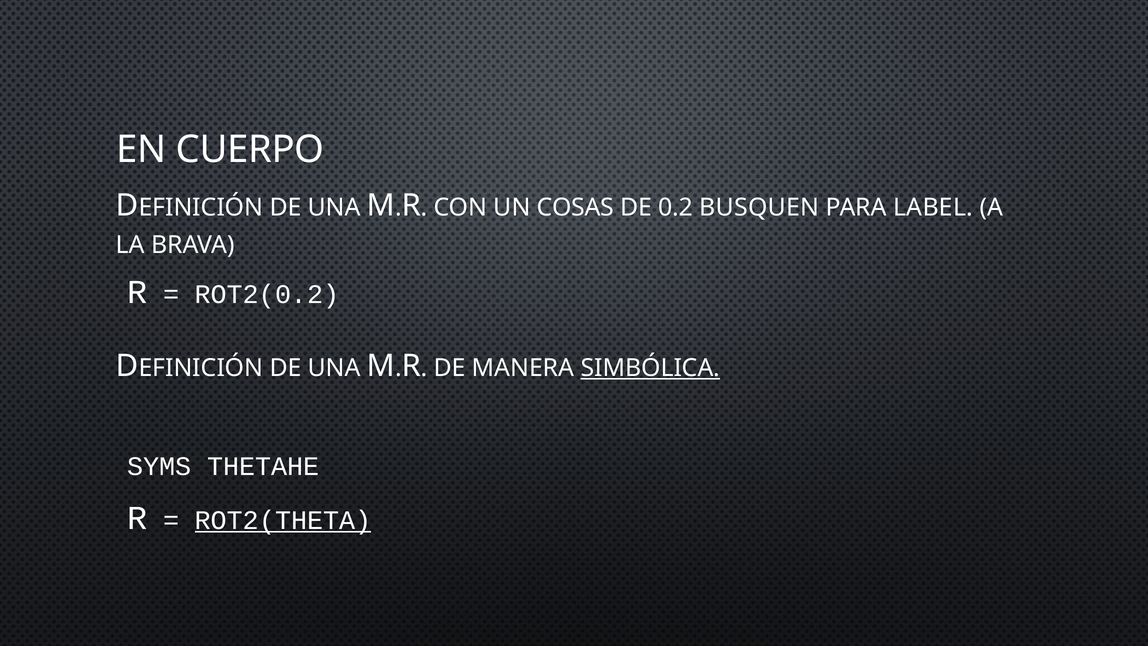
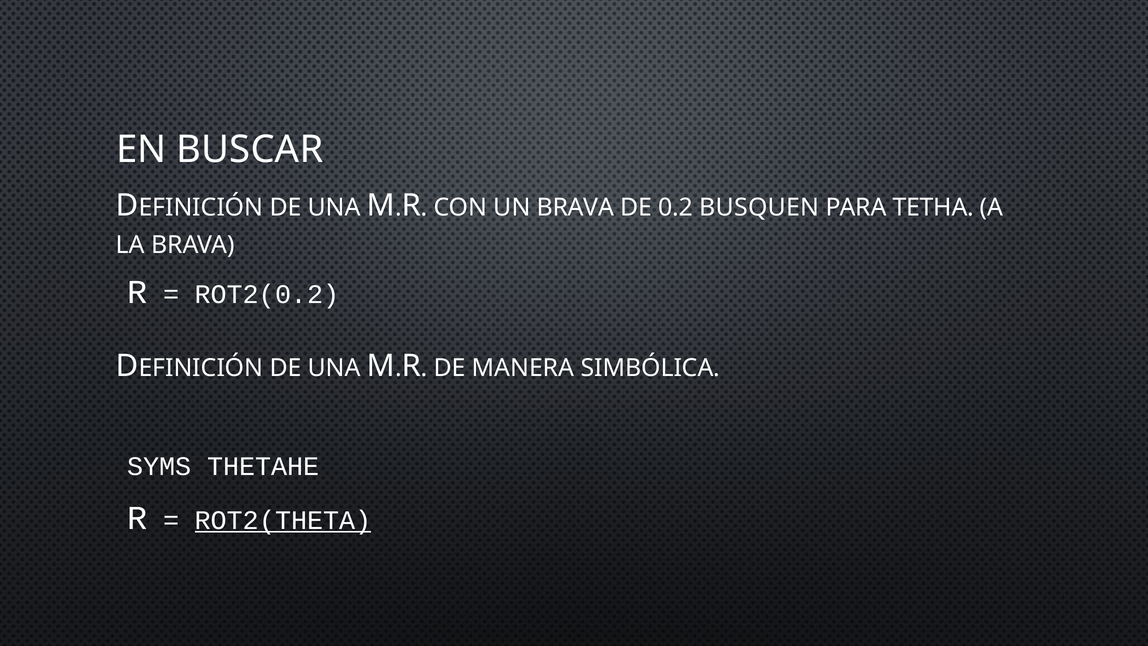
CUERPO: CUERPO -> BUSCAR
UN COSAS: COSAS -> BRAVA
LABEL: LABEL -> TETHA
SIMBÓLICA underline: present -> none
